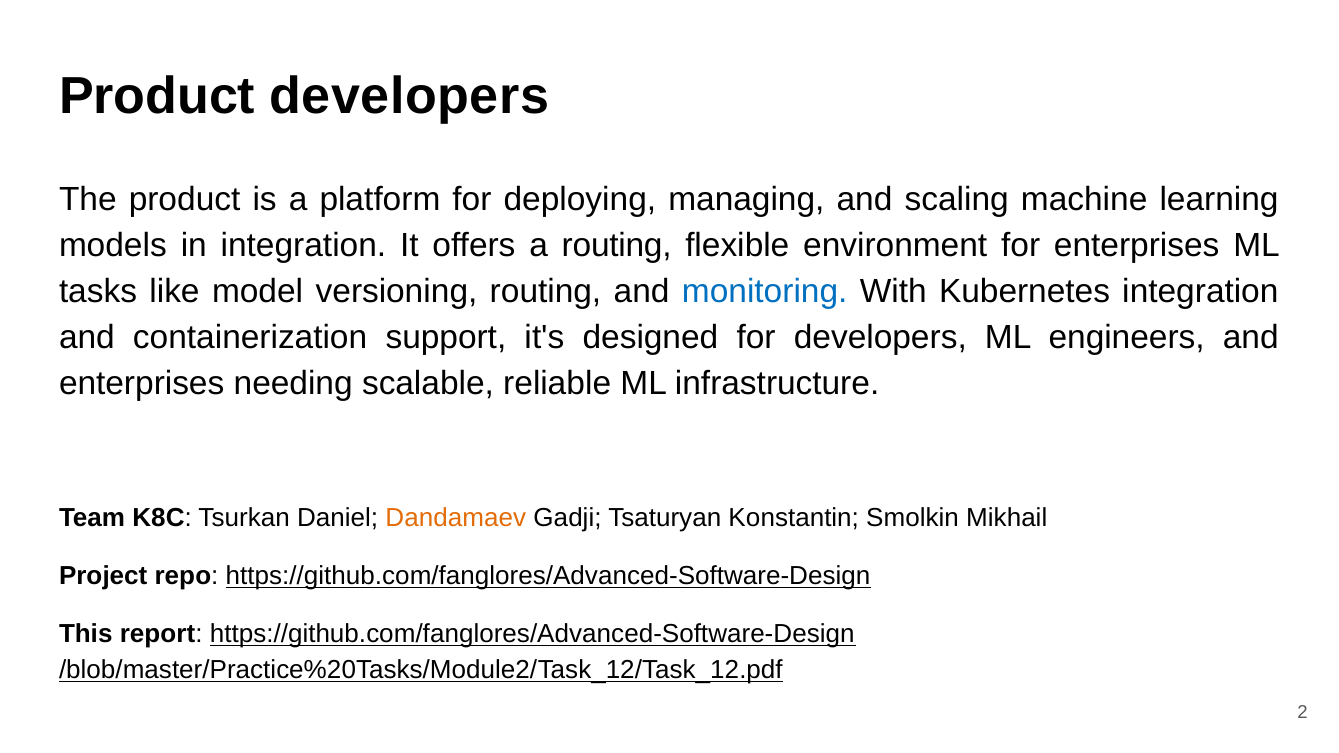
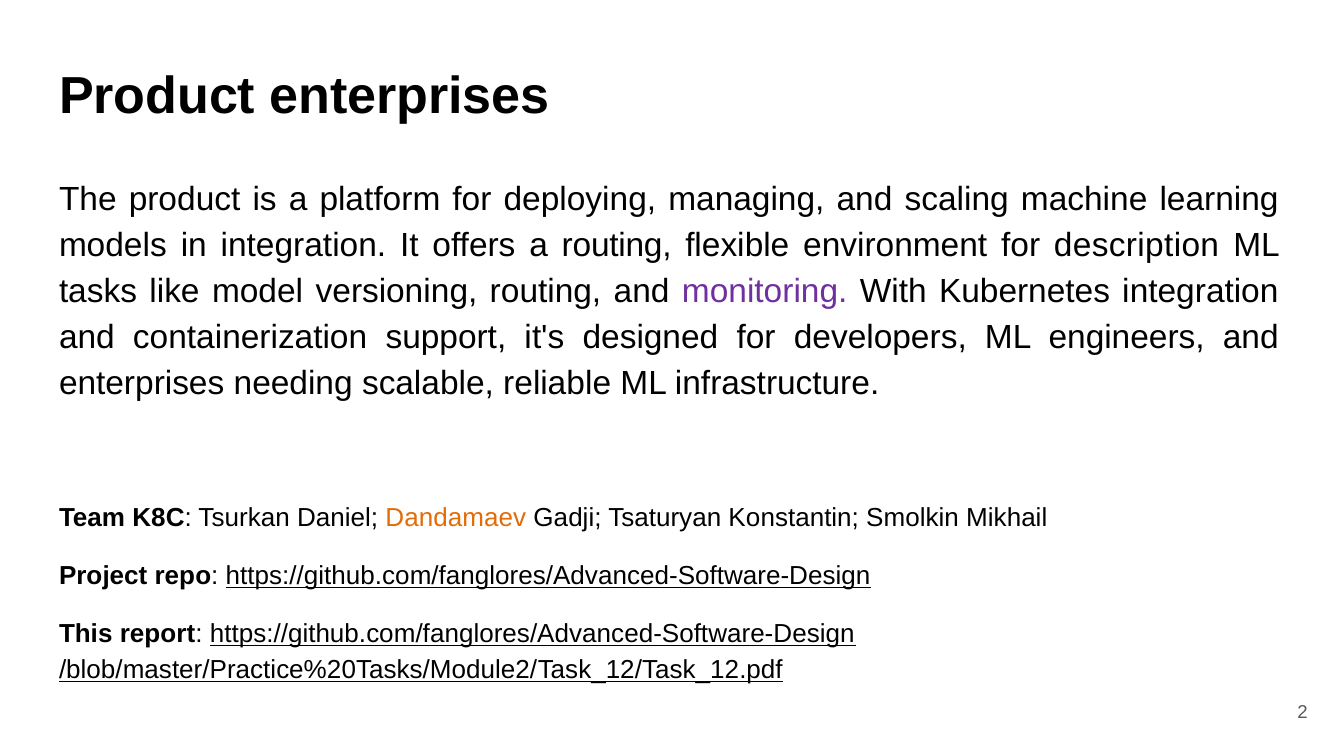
Product developers: developers -> enterprises
for enterprises: enterprises -> description
monitoring colour: blue -> purple
